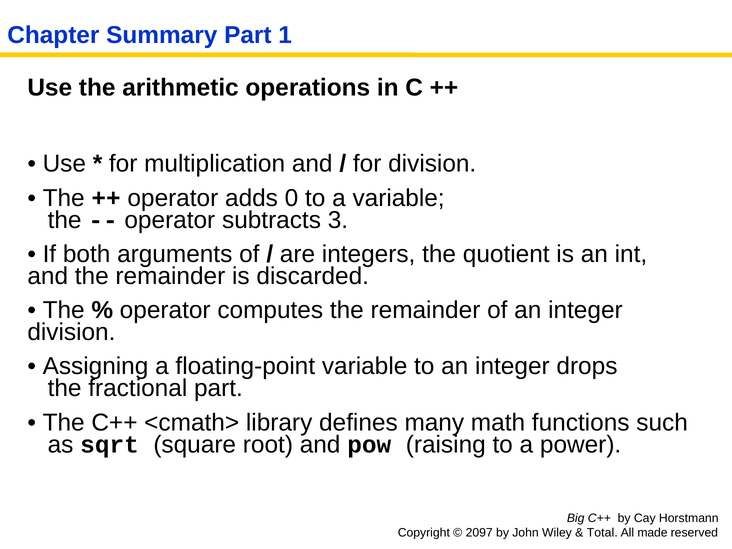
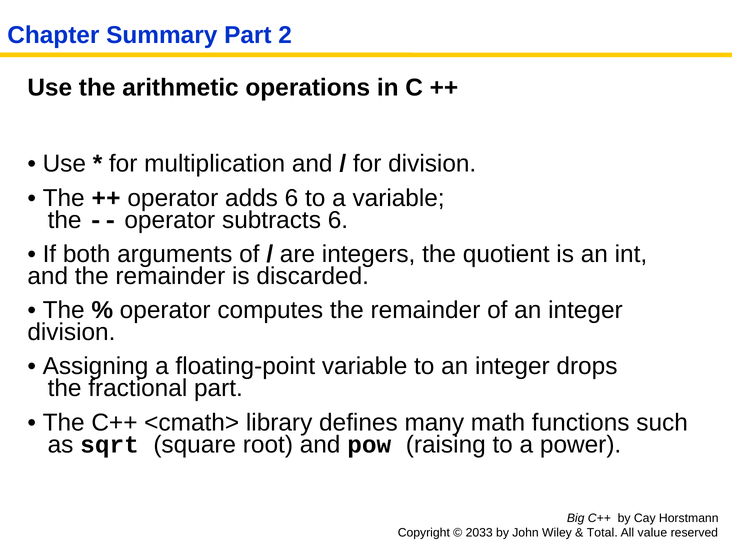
1: 1 -> 2
adds 0: 0 -> 6
subtracts 3: 3 -> 6
2097: 2097 -> 2033
made: made -> value
